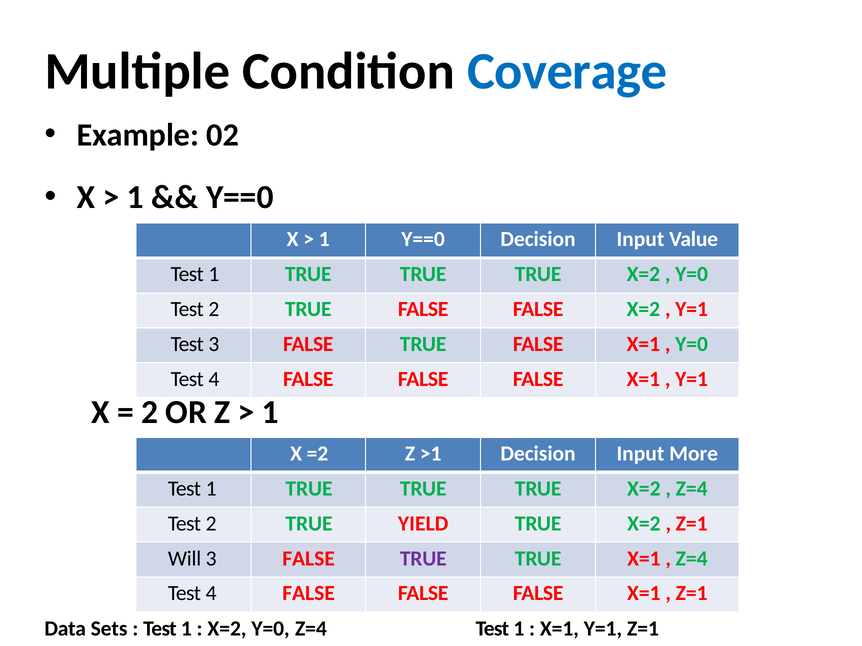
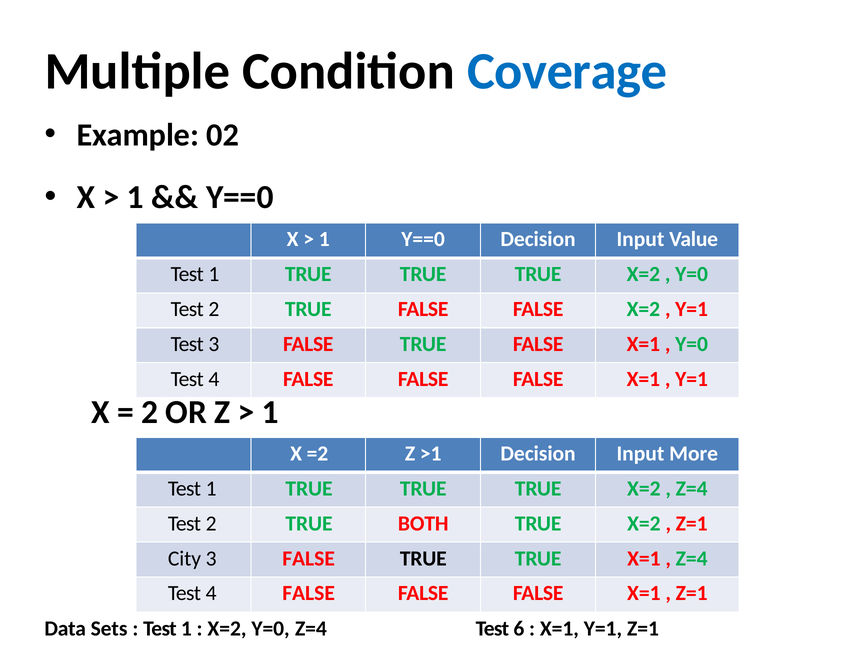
YIELD: YIELD -> BOTH
Will: Will -> City
TRUE at (423, 559) colour: purple -> black
Z=4 Test 1: 1 -> 6
